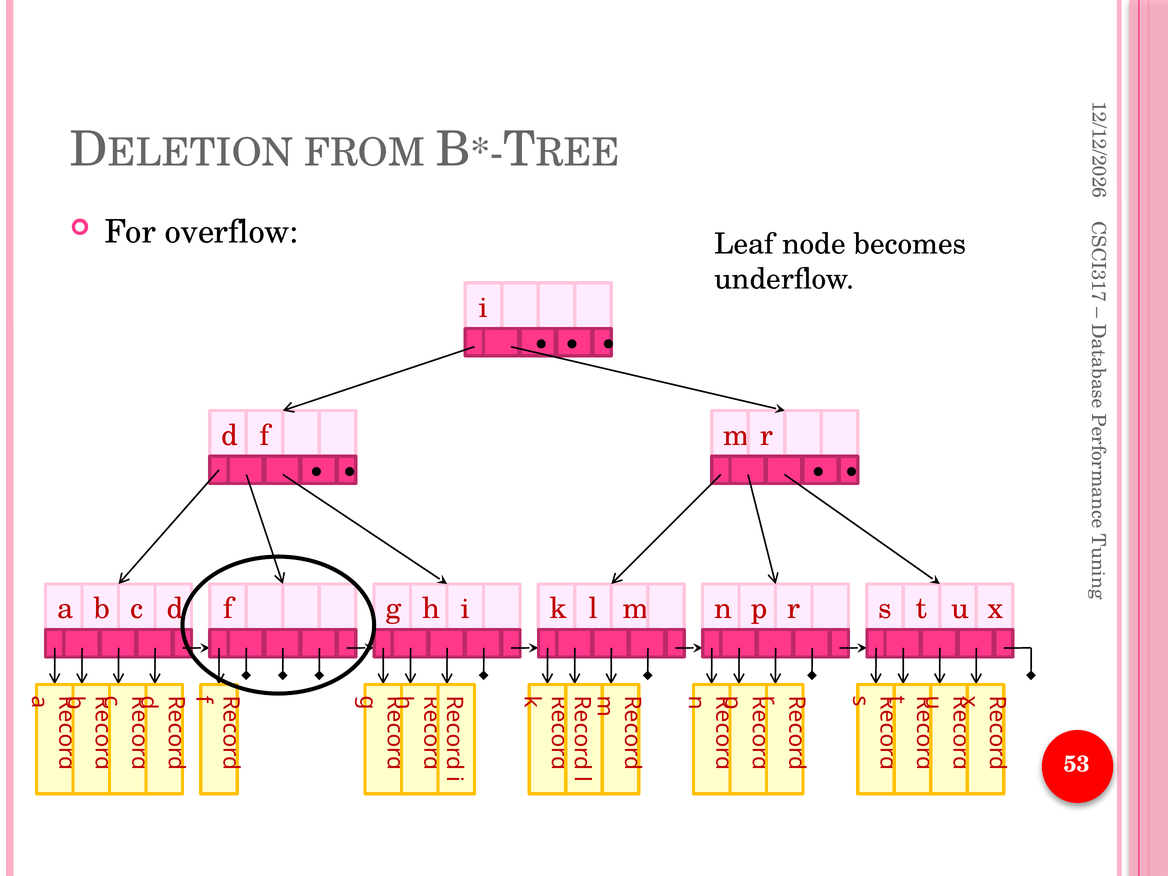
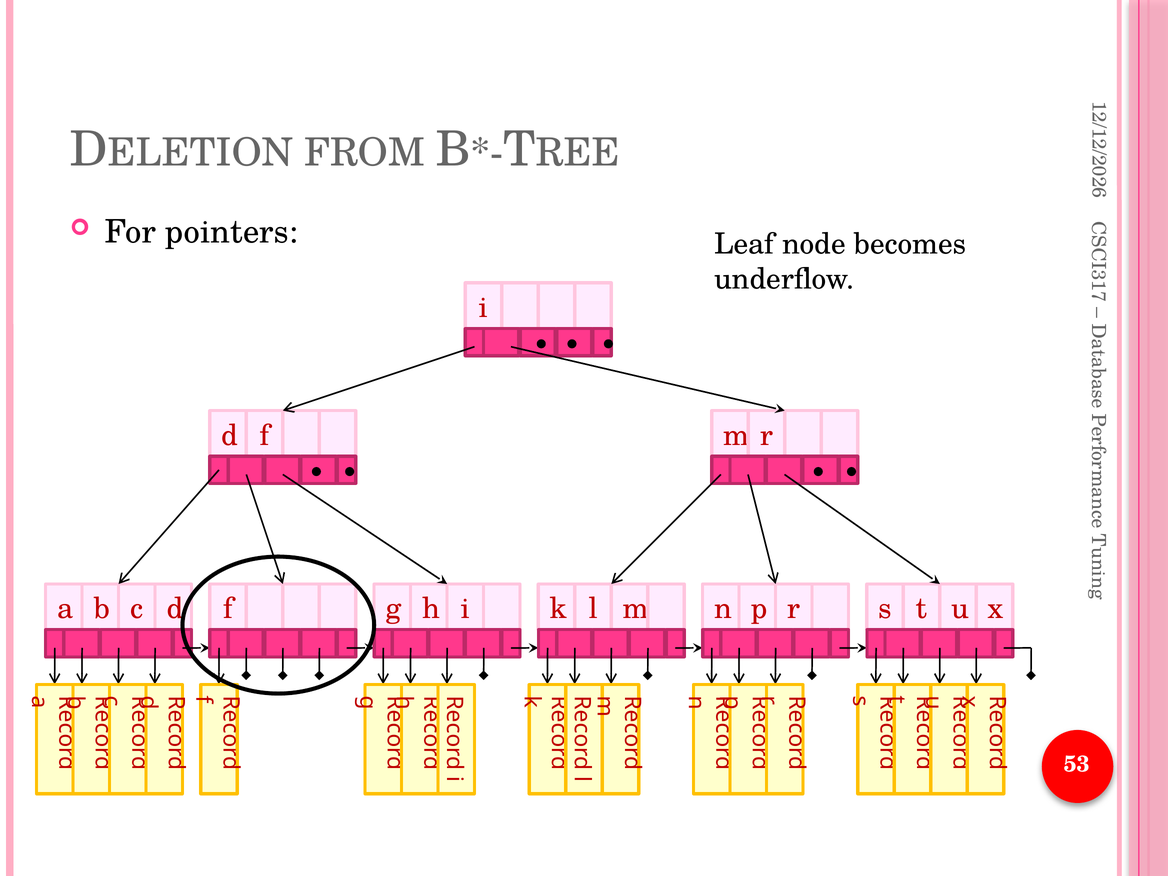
overflow: overflow -> pointers
